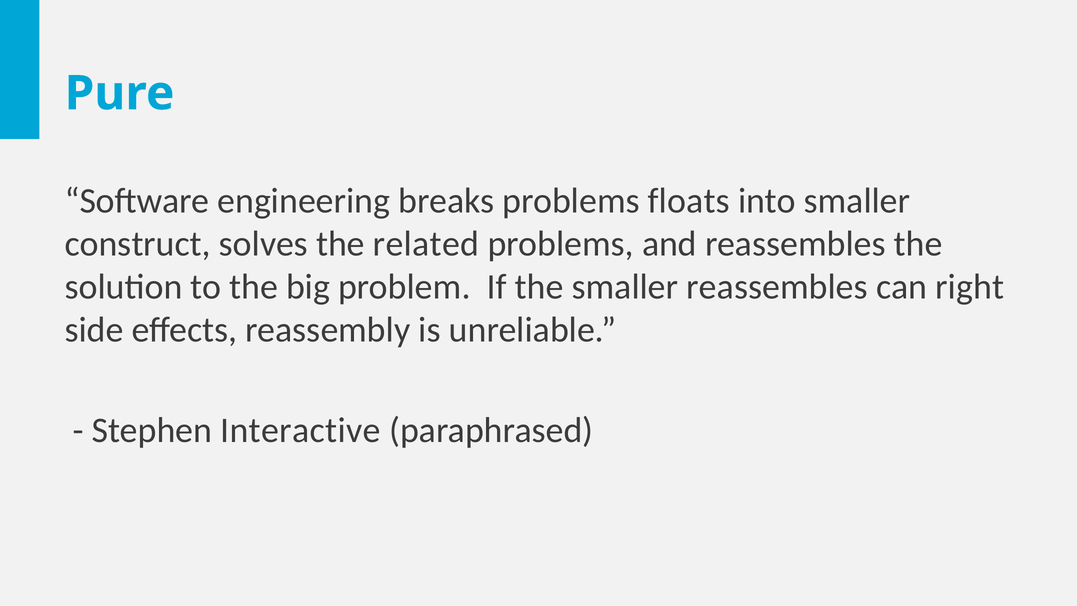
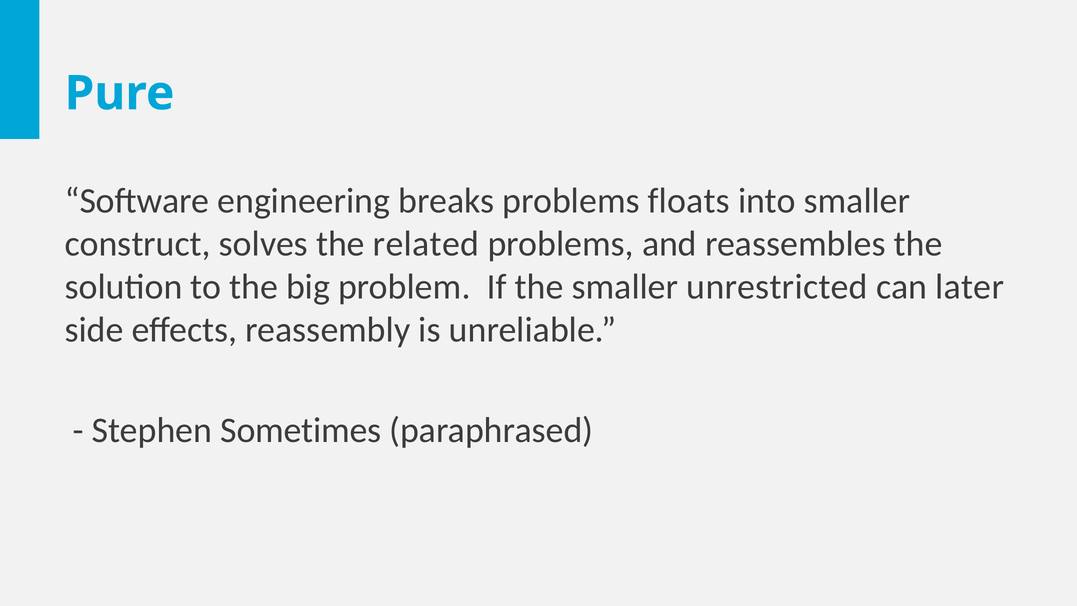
smaller reassembles: reassembles -> unrestricted
right: right -> later
Interactive: Interactive -> Sometimes
